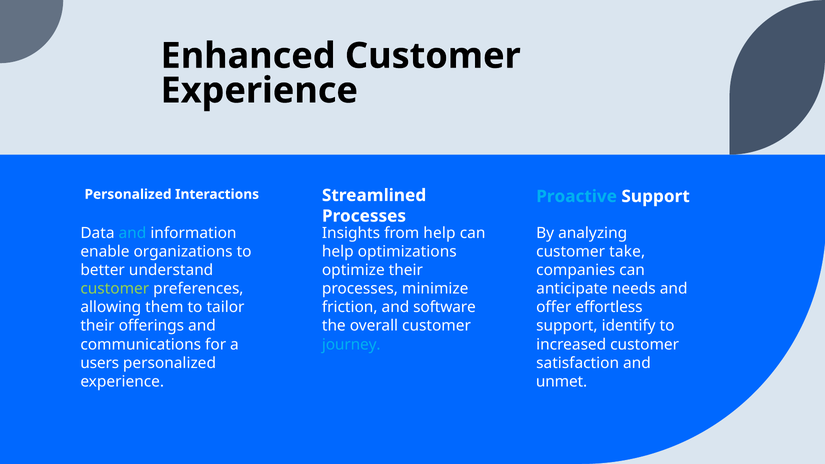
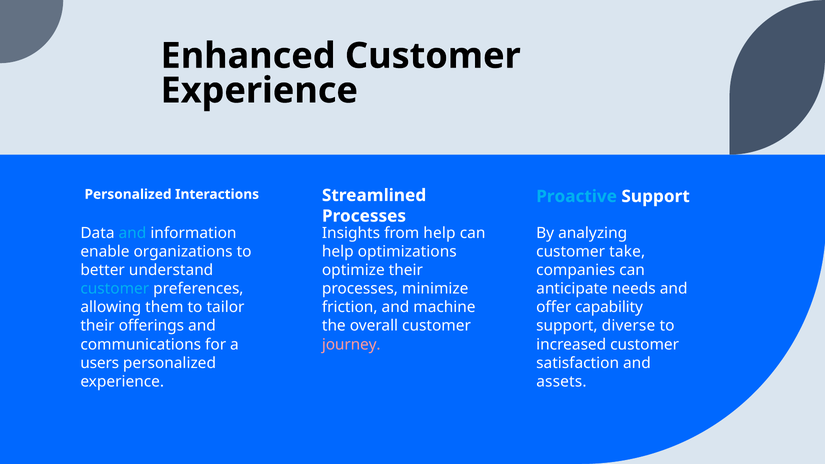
customer at (115, 289) colour: light green -> light blue
software: software -> machine
effortless: effortless -> capability
identify: identify -> diverse
journey colour: light blue -> pink
unmet: unmet -> assets
